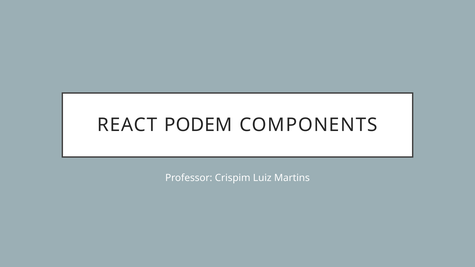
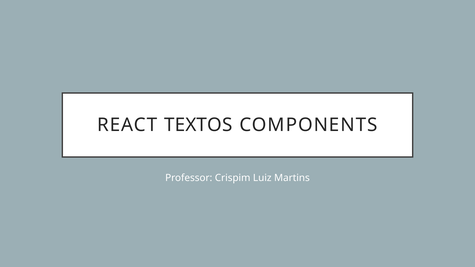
PODEM: PODEM -> TEXTOS
